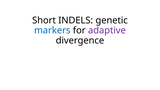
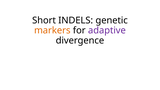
markers colour: blue -> orange
